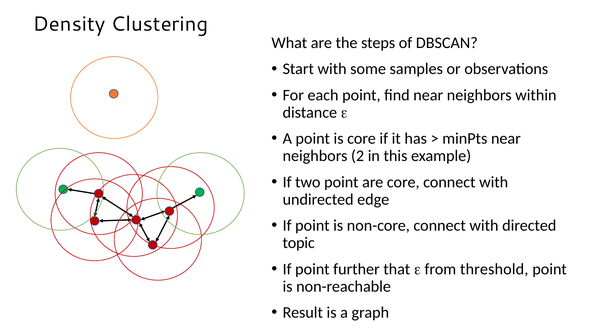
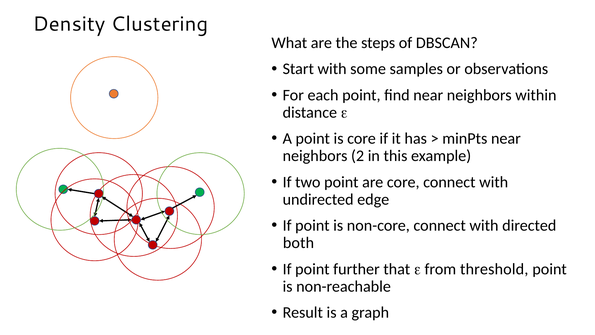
topic: topic -> both
